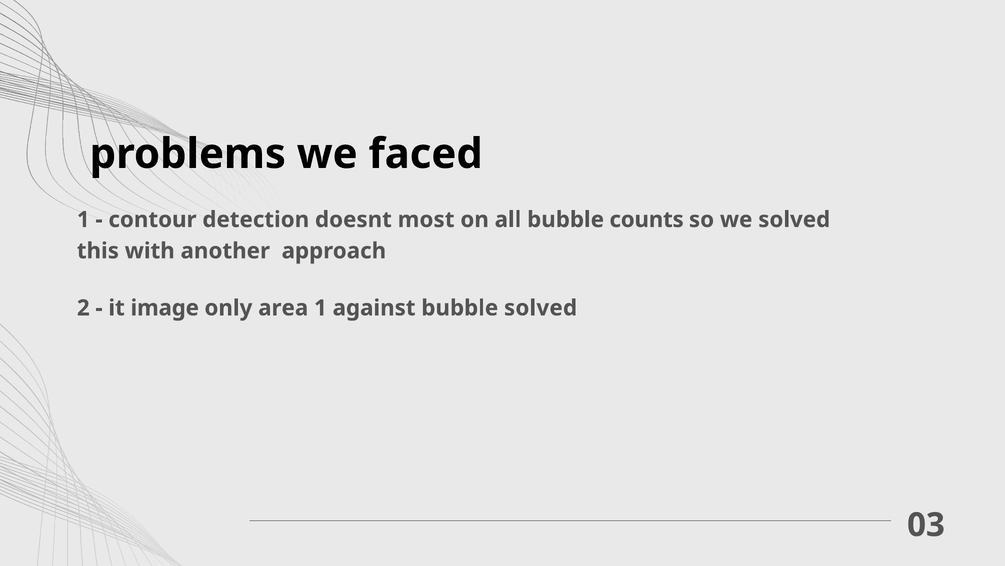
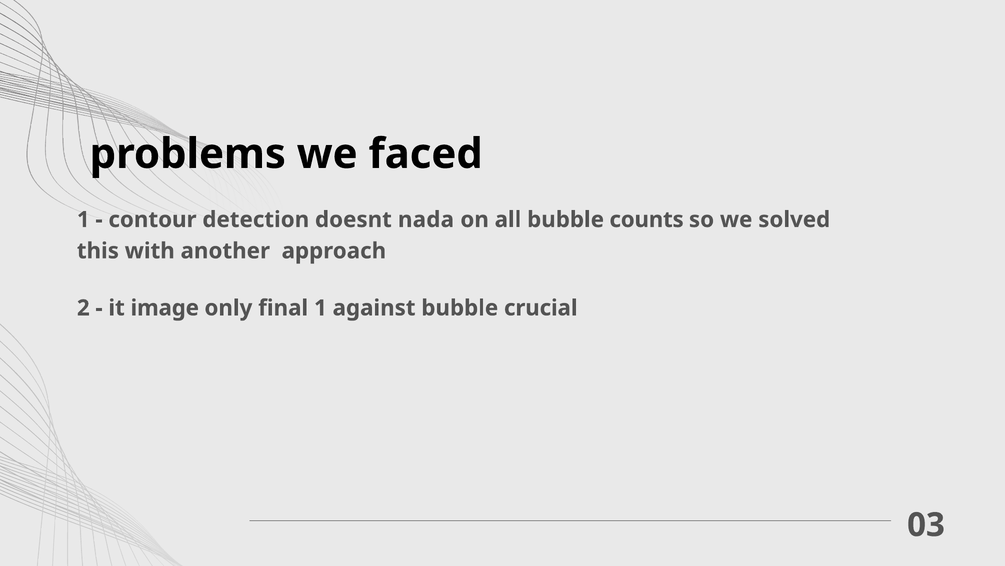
most: most -> nada
area: area -> final
bubble solved: solved -> crucial
